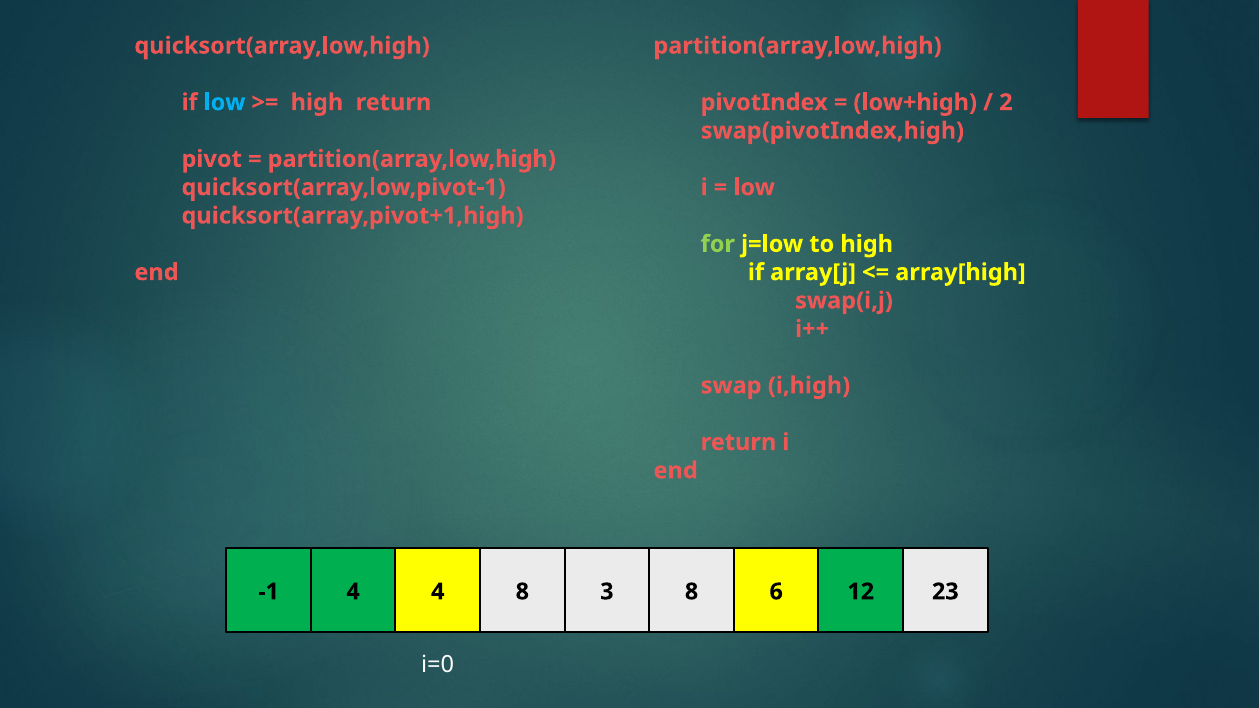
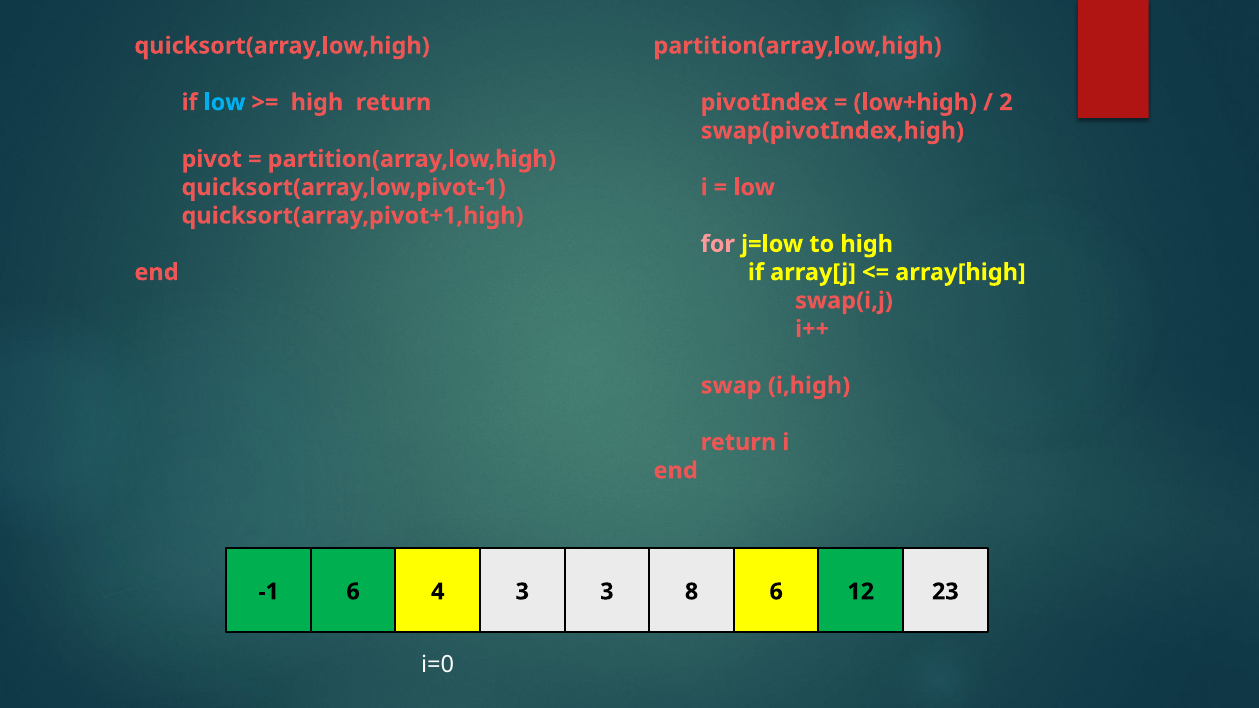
for colour: light green -> pink
-1 4: 4 -> 6
4 8: 8 -> 3
